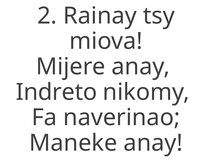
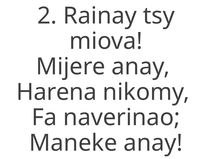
Indreto: Indreto -> Harena
